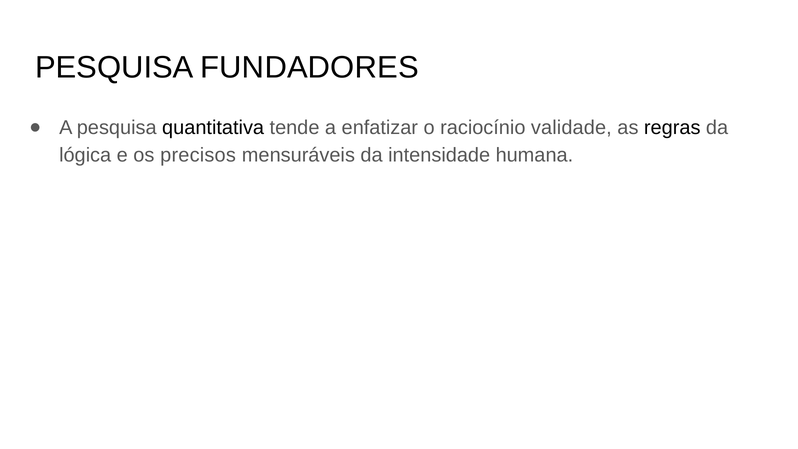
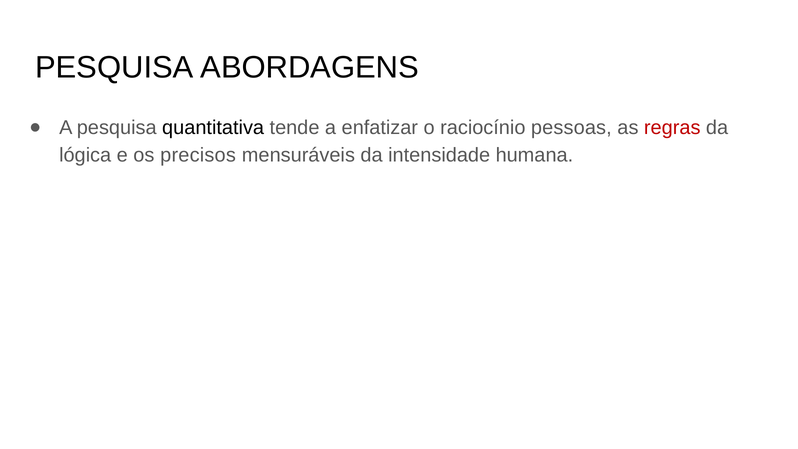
FUNDADORES: FUNDADORES -> ABORDAGENS
validade: validade -> pessoas
regras colour: black -> red
